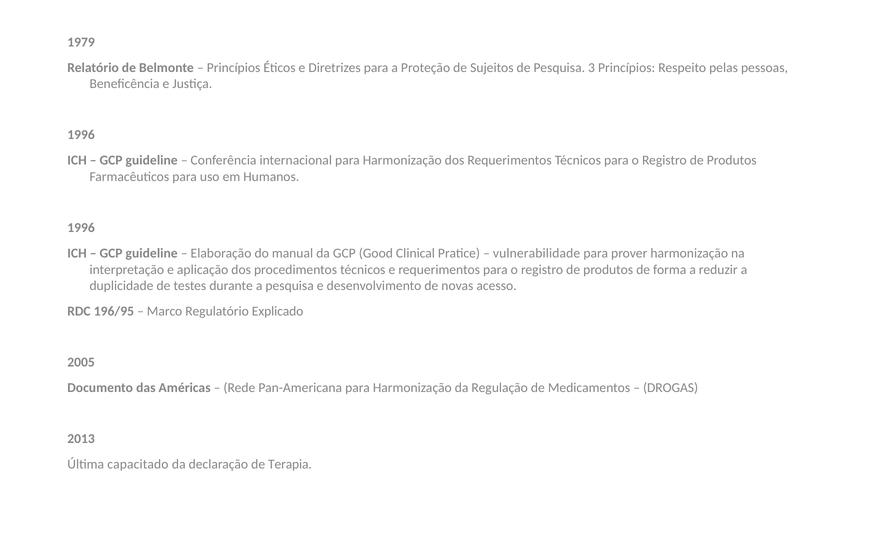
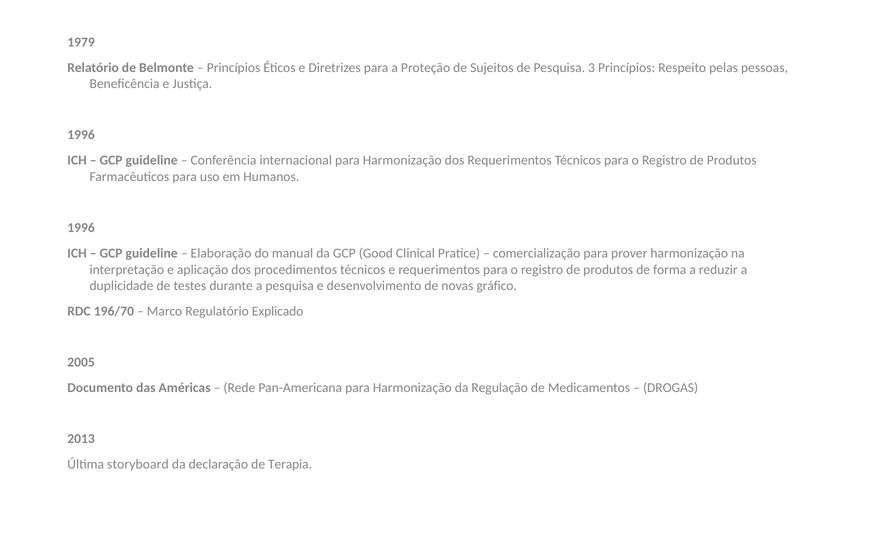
vulnerabilidade: vulnerabilidade -> comercialização
acesso: acesso -> gráfico
196/95: 196/95 -> 196/70
capacitado: capacitado -> storyboard
